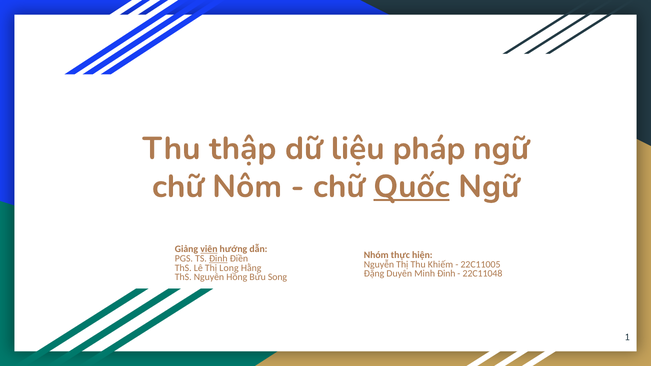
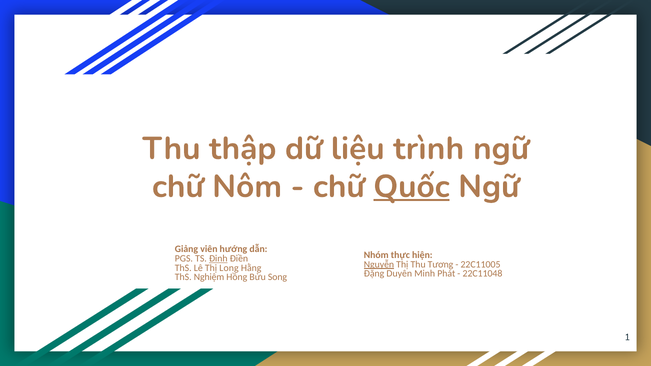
pháp: pháp -> trình
viên underline: present -> none
Nguyễn underline: none -> present
Khiếm: Khiếm -> Tương
Minh Đinh: Đinh -> Phát
Nguyên: Nguyên -> Nghiệm
